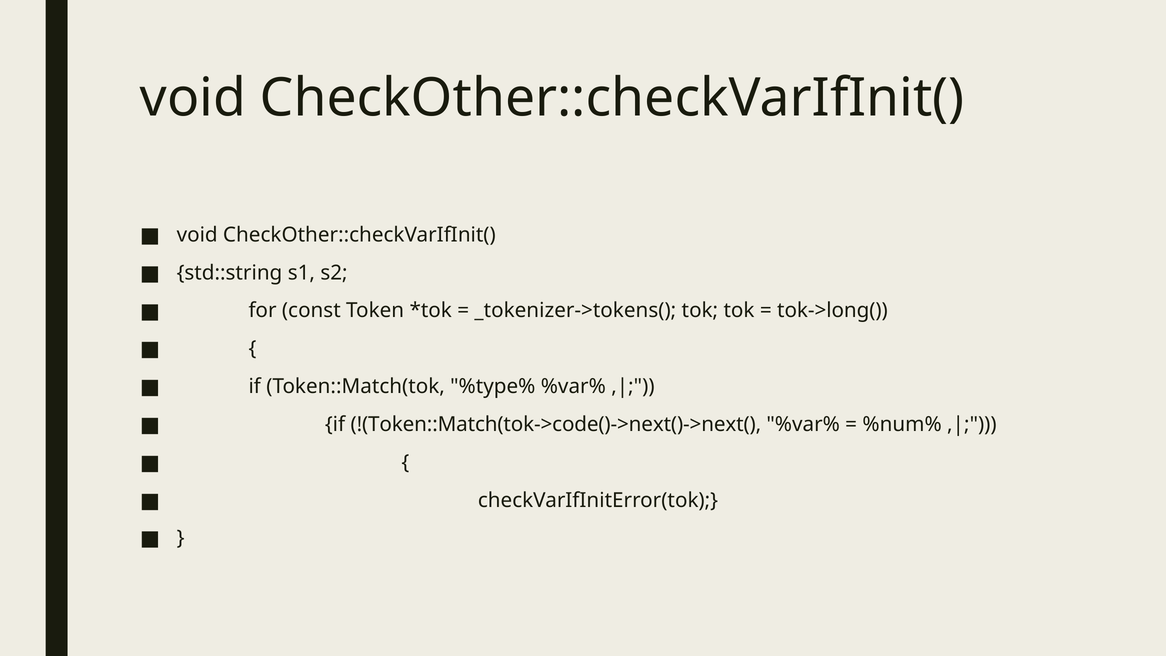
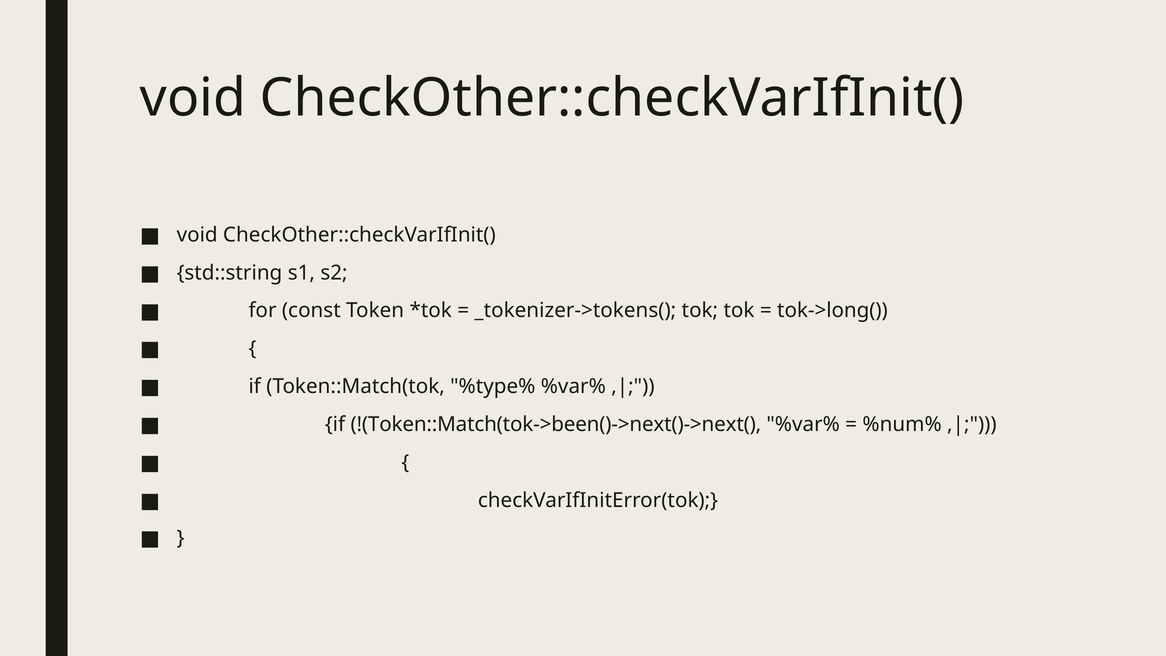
!(Token::Match(tok->code()->next()->next(: !(Token::Match(tok->code()->next()->next( -> !(Token::Match(tok->been()->next()->next(
